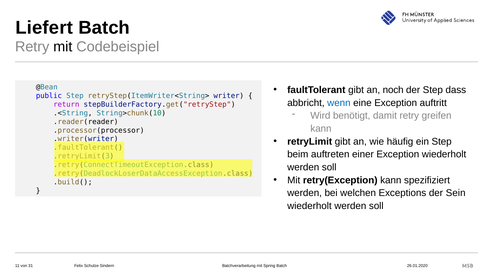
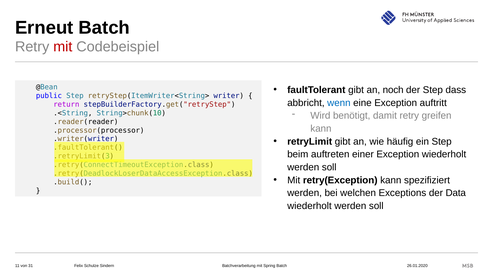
Liefert: Liefert -> Erneut
mit at (63, 47) colour: black -> red
Sein: Sein -> Data
